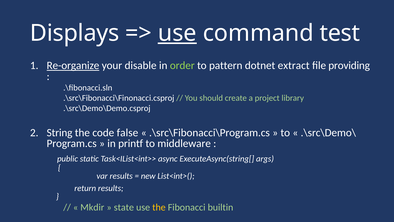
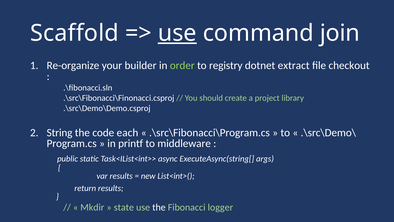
Displays: Displays -> Scaffold
test: test -> join
Re-organize underline: present -> none
disable: disable -> builder
pattern: pattern -> registry
providing: providing -> checkout
false: false -> each
the at (159, 207) colour: yellow -> white
builtin: builtin -> logger
